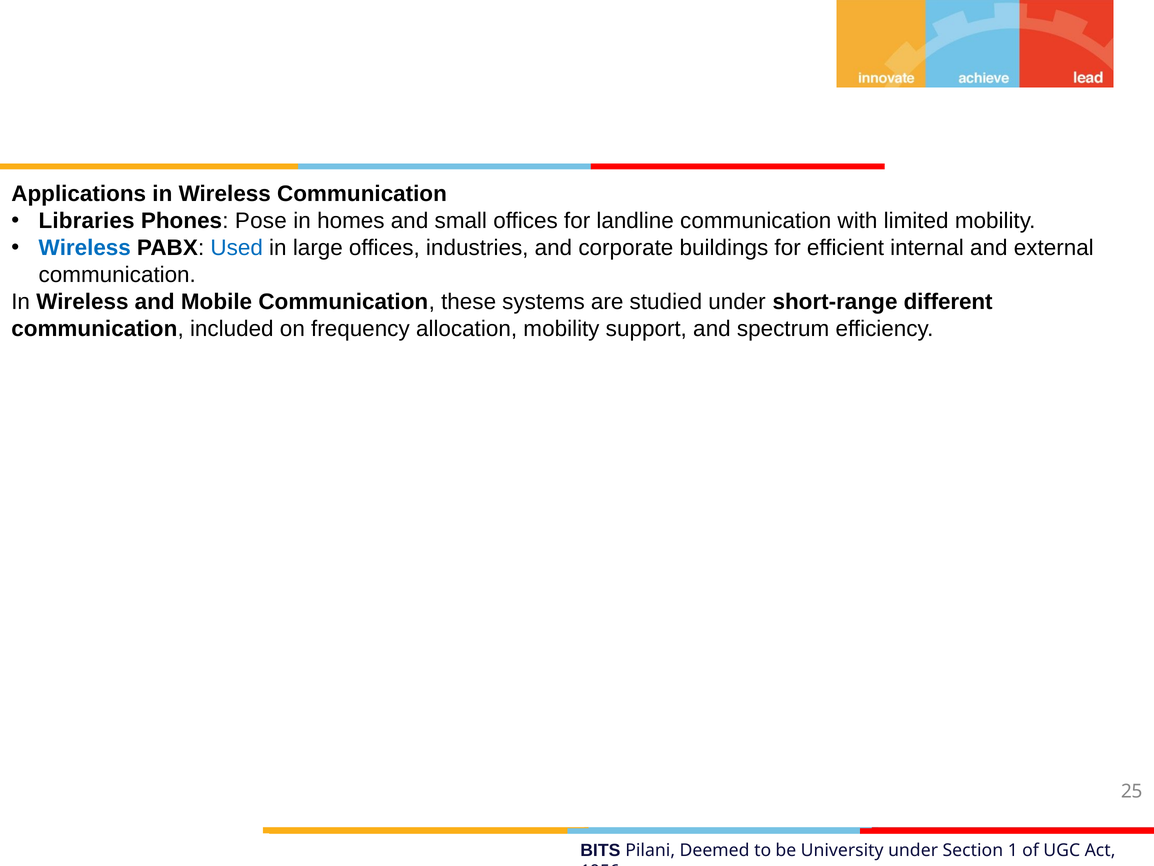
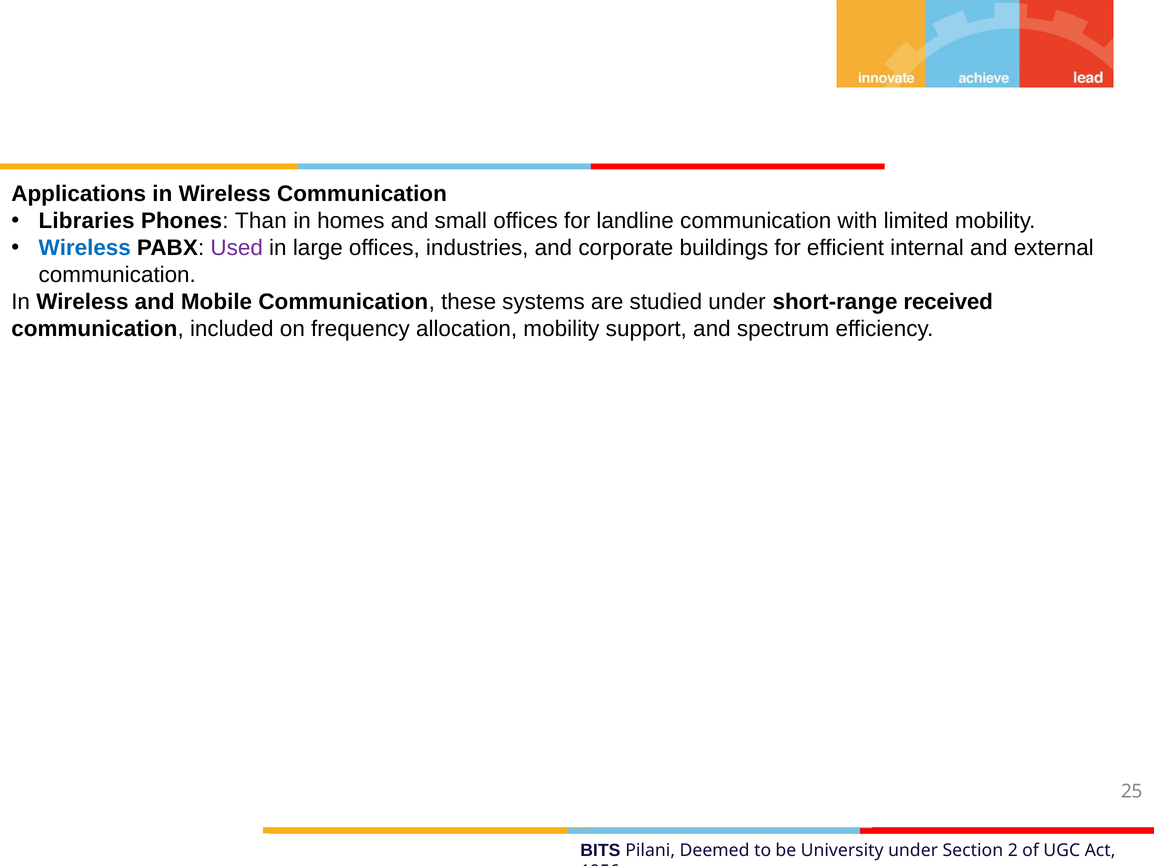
Pose: Pose -> Than
Used colour: blue -> purple
different: different -> received
1: 1 -> 2
